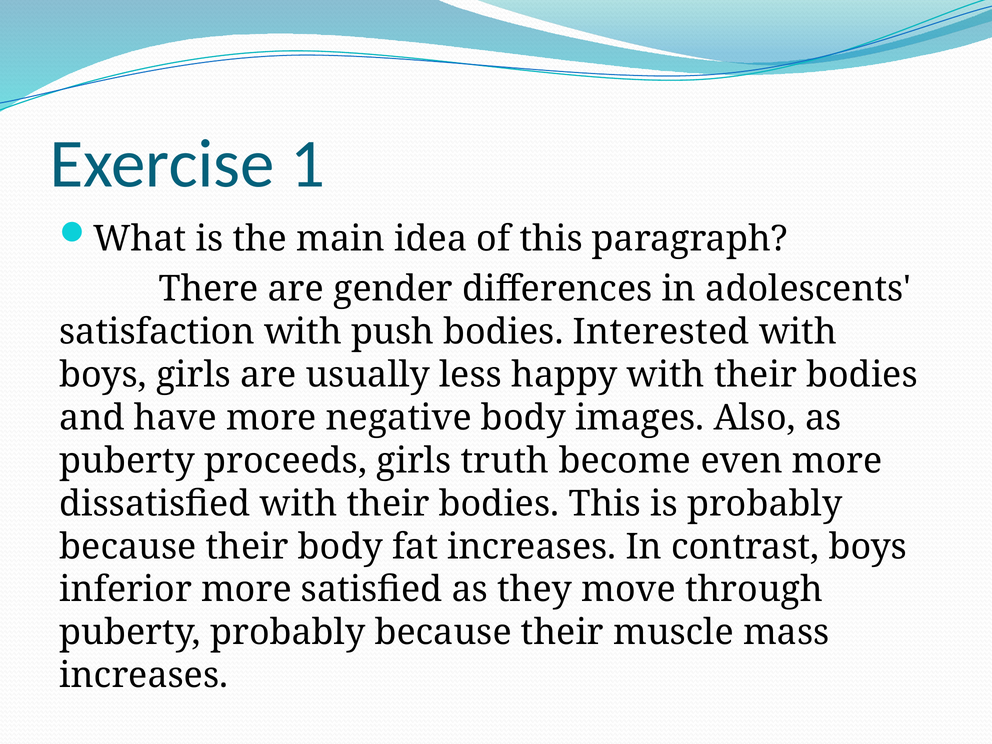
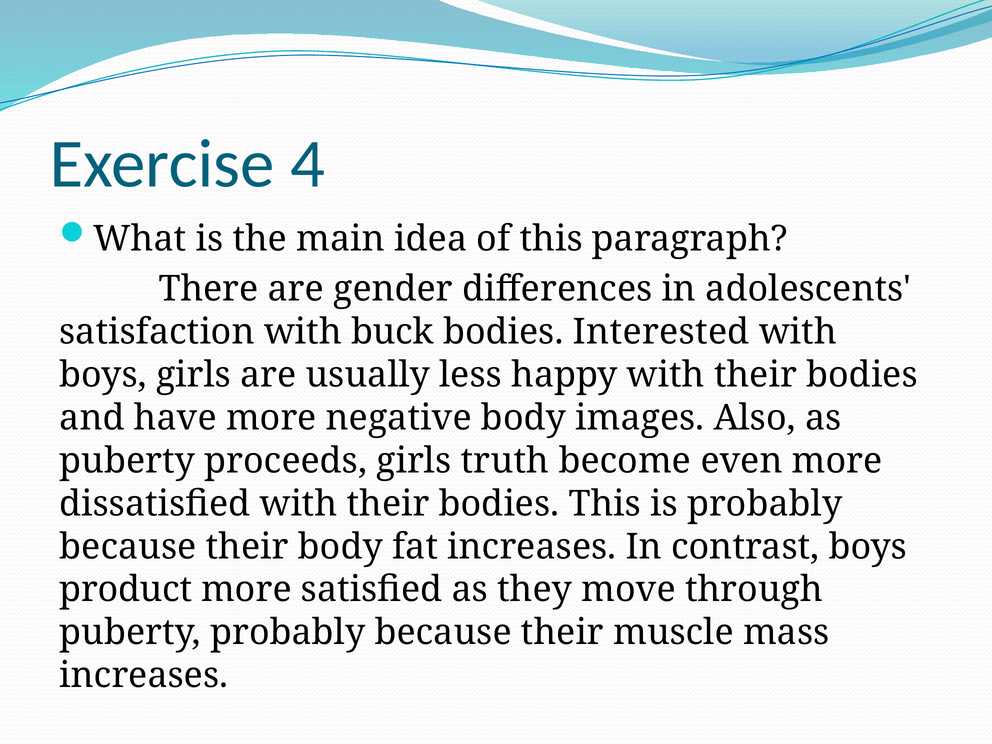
1: 1 -> 4
push: push -> buck
inferior: inferior -> product
